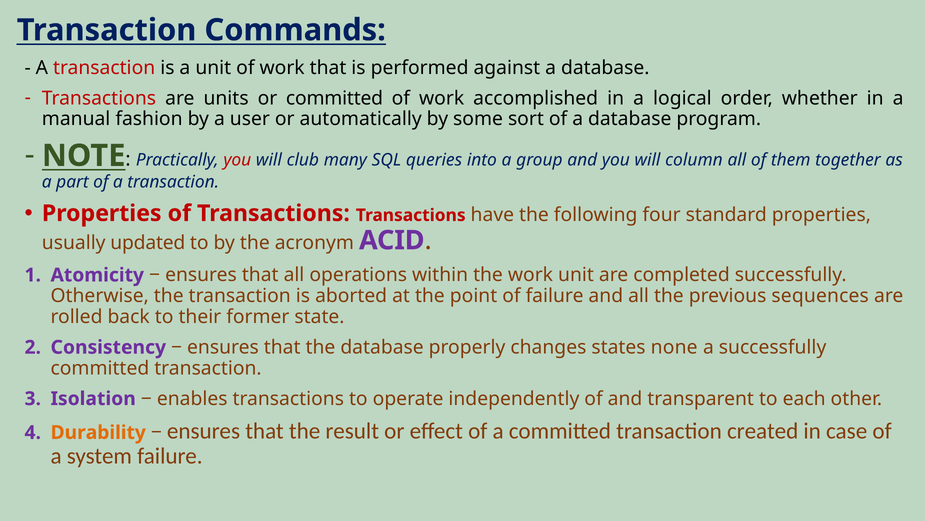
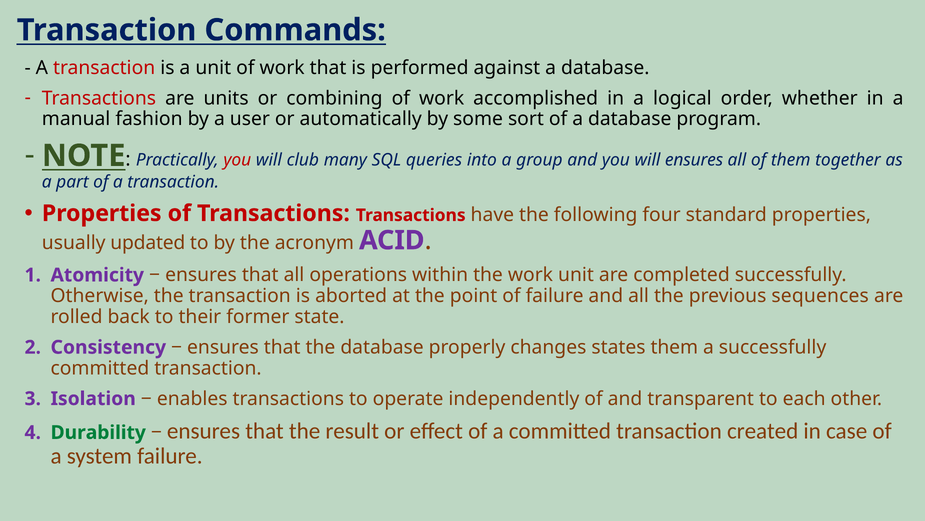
or committed: committed -> combining
will column: column -> ensures
states none: none -> them
Durability colour: orange -> green
